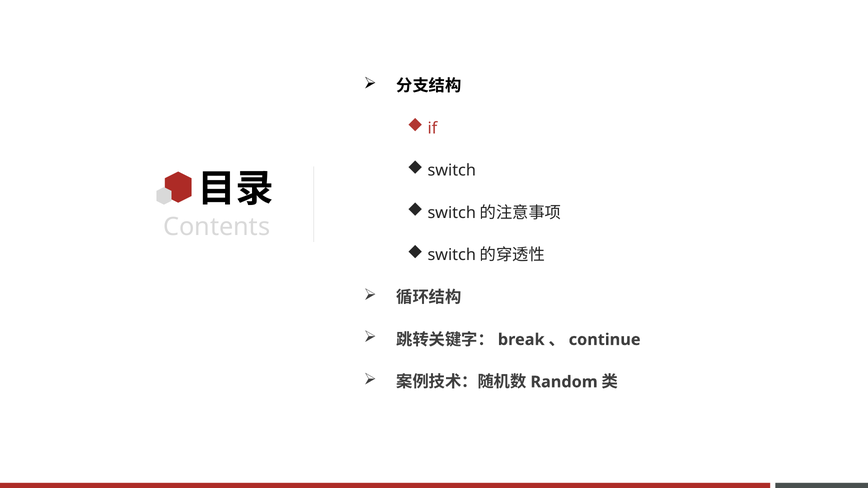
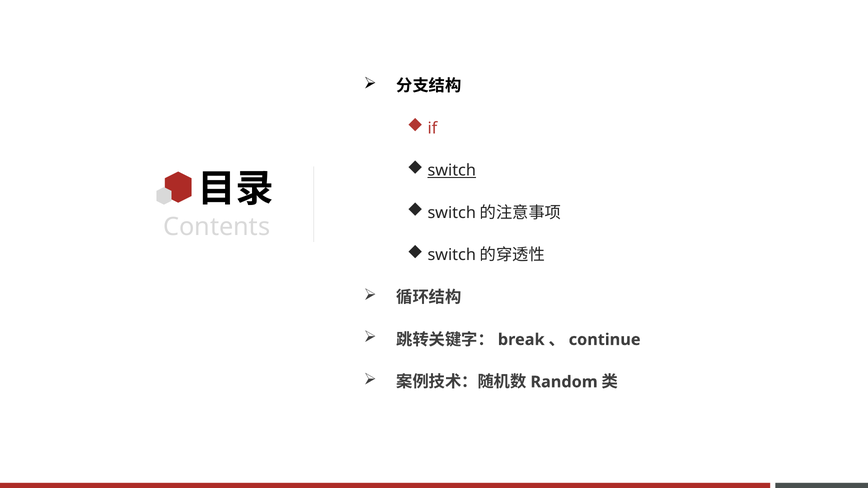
switch underline: none -> present
